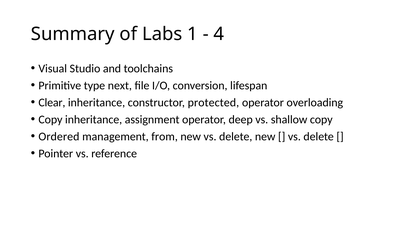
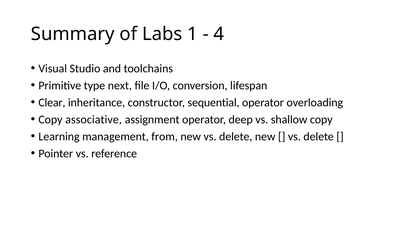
protected: protected -> sequential
Copy inheritance: inheritance -> associative
Ordered: Ordered -> Learning
